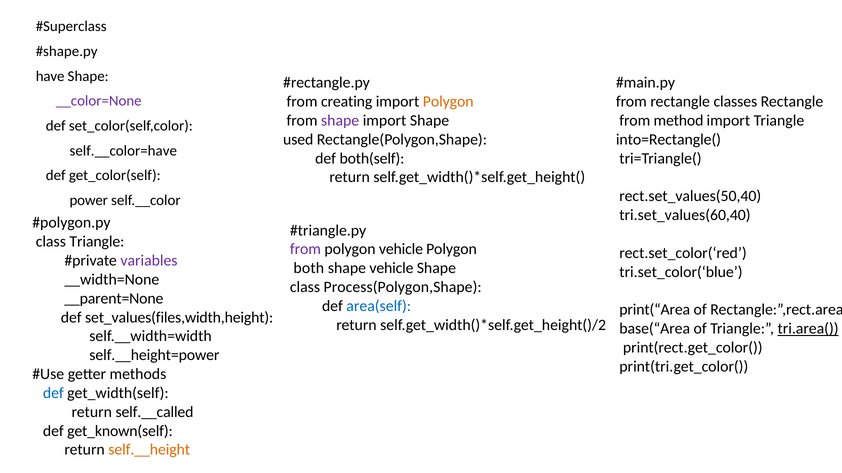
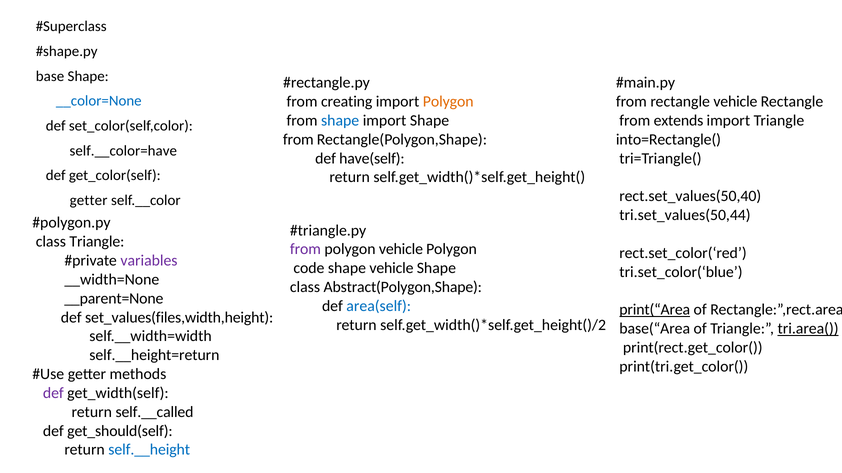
have: have -> base
__color=None colour: purple -> blue
rectangle classes: classes -> vehicle
shape at (340, 121) colour: purple -> blue
method: method -> extends
used at (298, 140): used -> from
both(self: both(self -> have(self
power at (89, 201): power -> getter
tri.set_values(60,40: tri.set_values(60,40 -> tri.set_values(50,44
both: both -> code
Process(Polygon,Shape: Process(Polygon,Shape -> Abstract(Polygon,Shape
print(“Area underline: none -> present
self.__height=power: self.__height=power -> self.__height=return
def at (53, 394) colour: blue -> purple
get_known(self: get_known(self -> get_should(self
self.__height colour: orange -> blue
